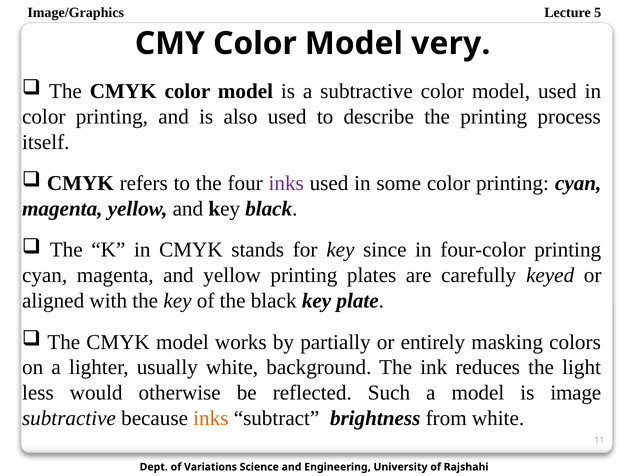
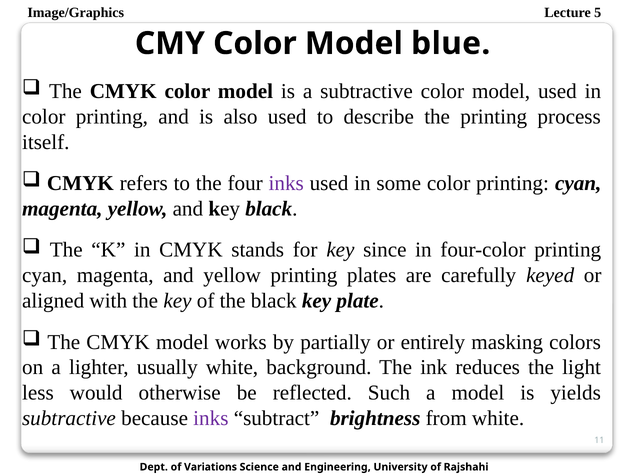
very: very -> blue
image: image -> yields
inks at (211, 418) colour: orange -> purple
